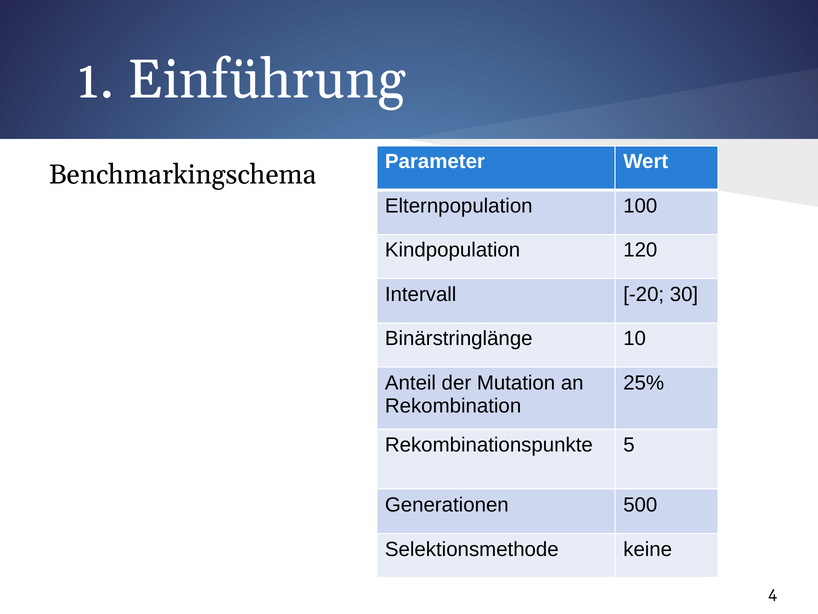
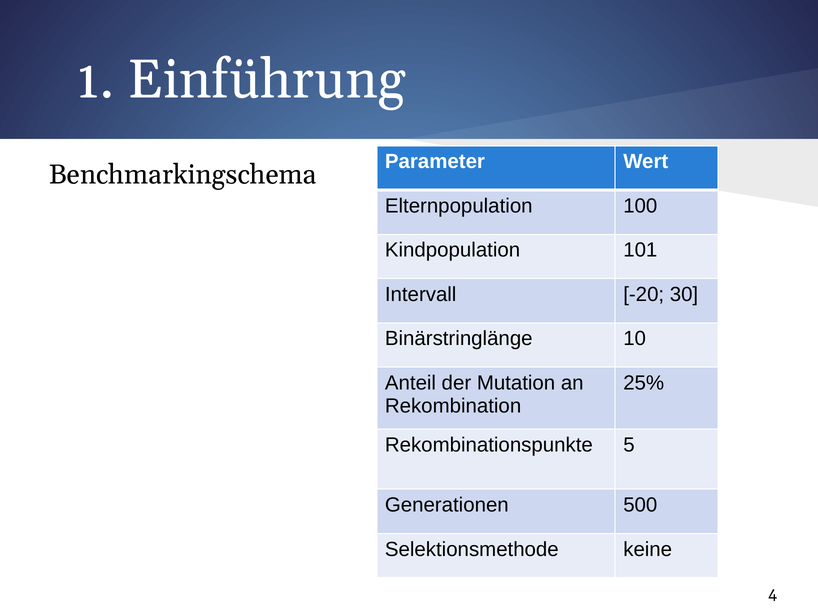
120: 120 -> 101
